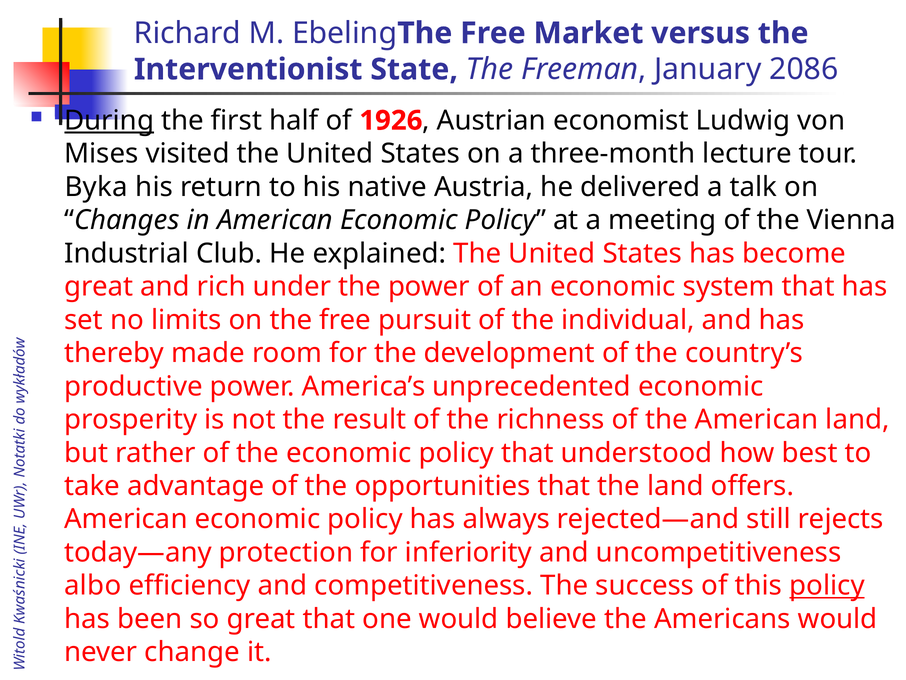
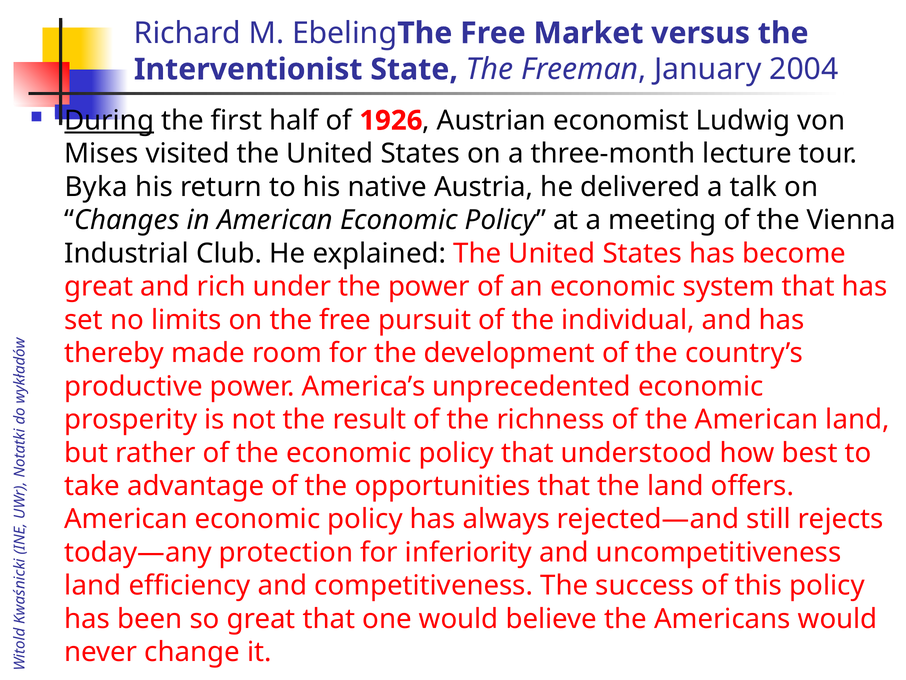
2086: 2086 -> 2004
albo at (93, 585): albo -> land
policy at (827, 585) underline: present -> none
